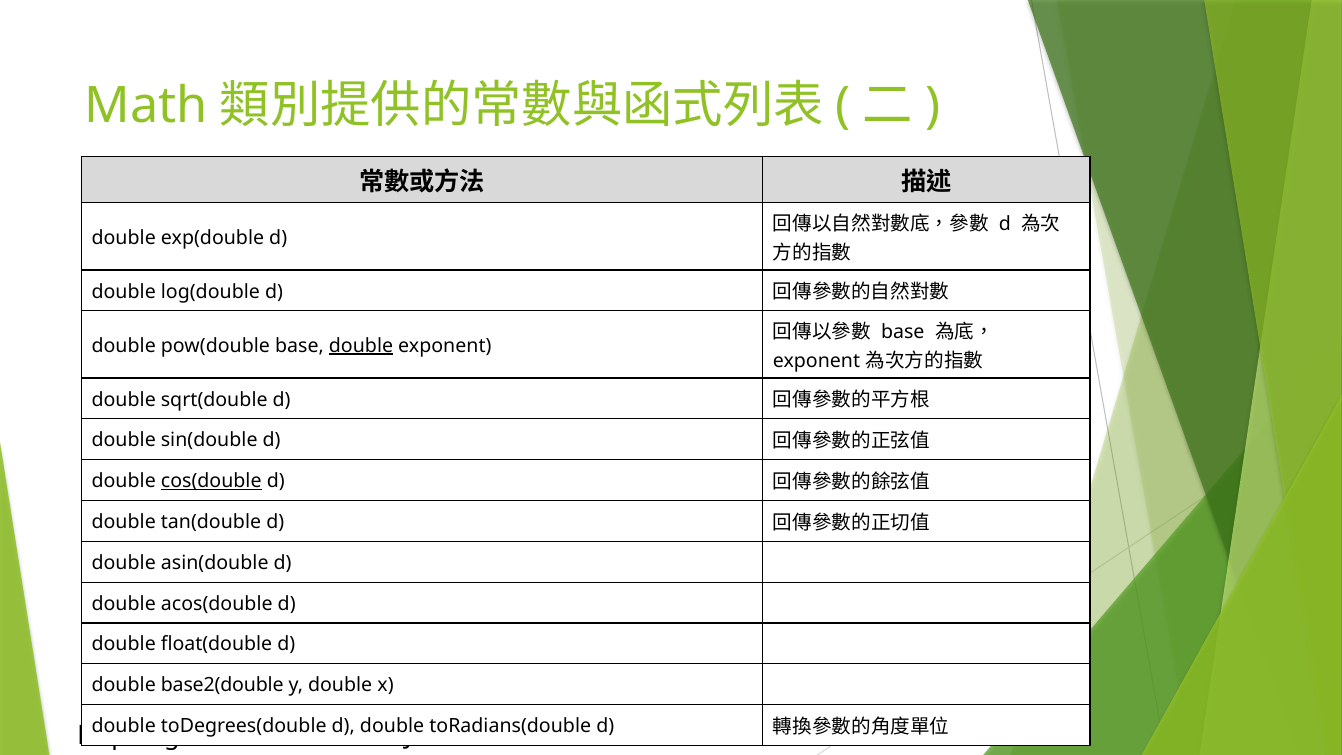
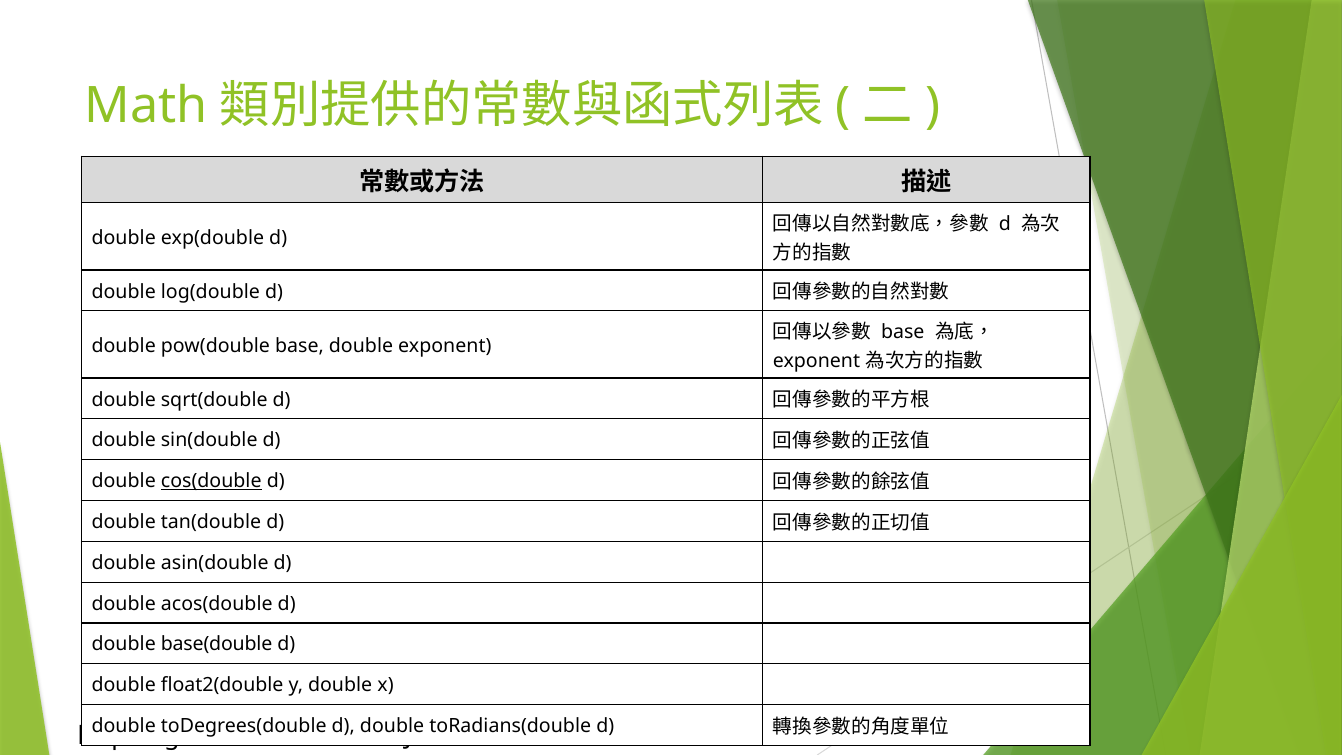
double at (361, 346) underline: present -> none
float(double: float(double -> base(double
base2(double: base2(double -> float2(double
